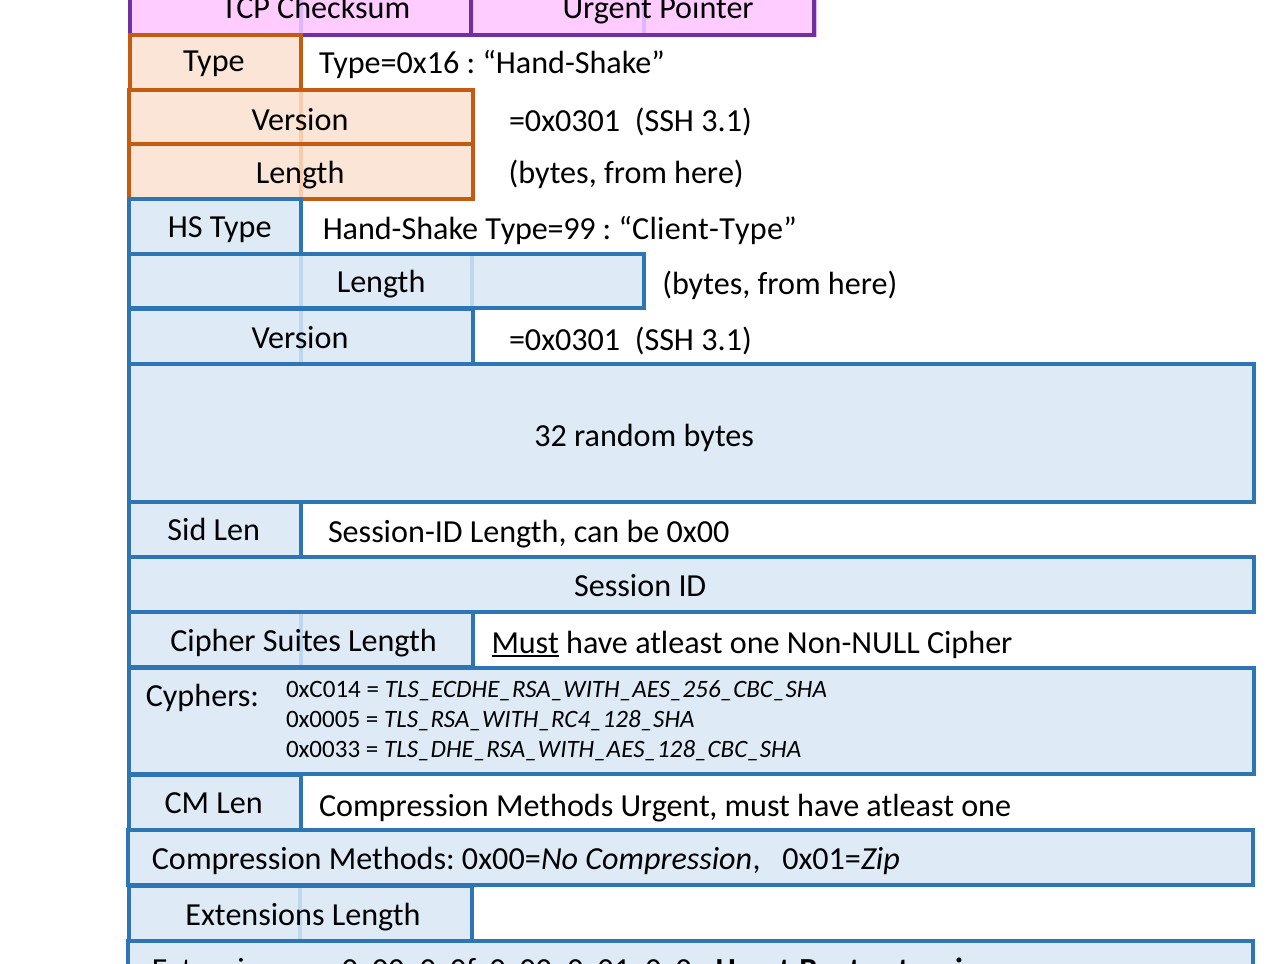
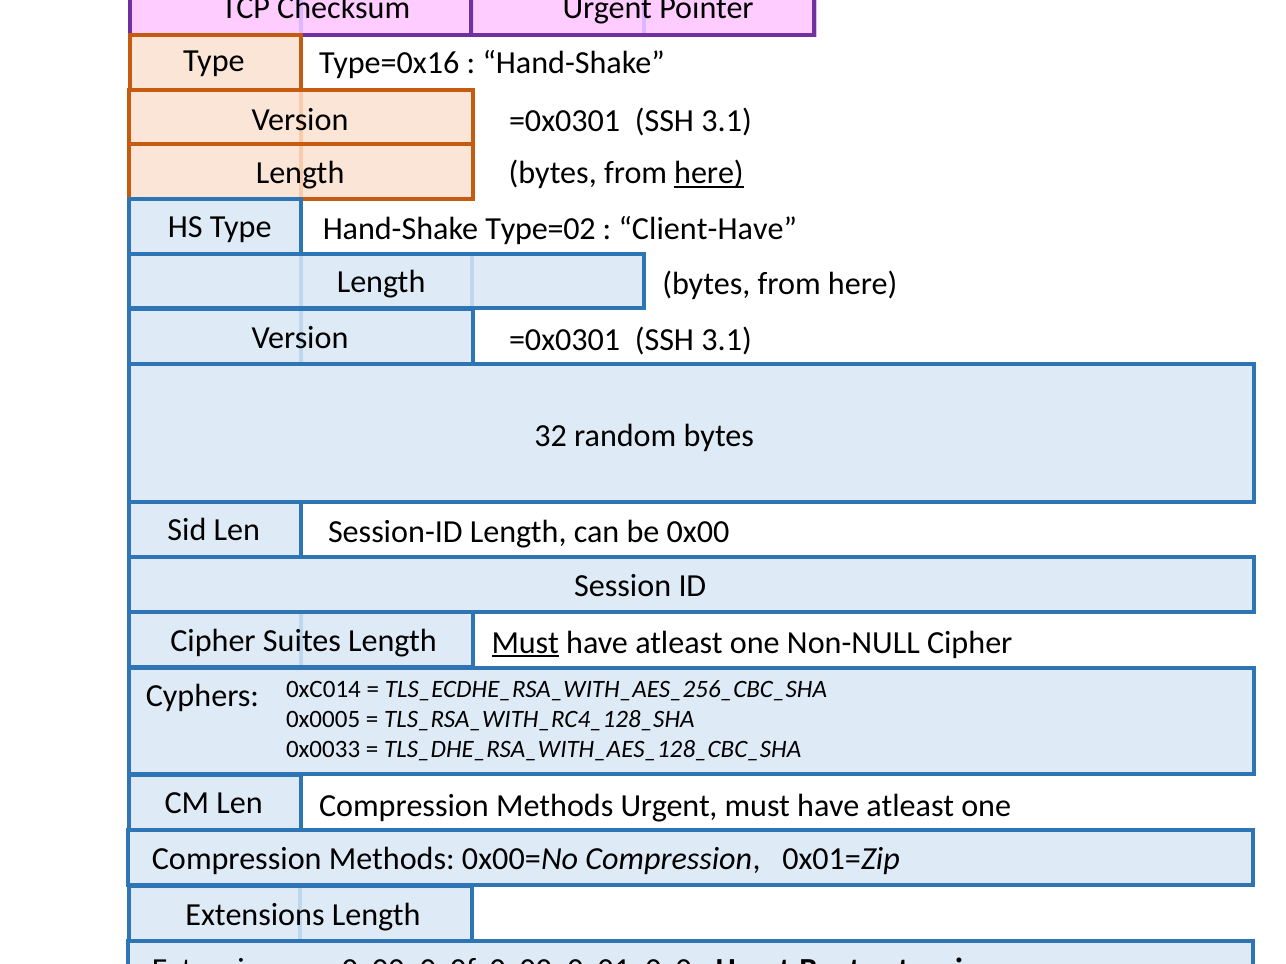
here at (709, 173) underline: none -> present
Type=99: Type=99 -> Type=02
Client-Type: Client-Type -> Client-Have
